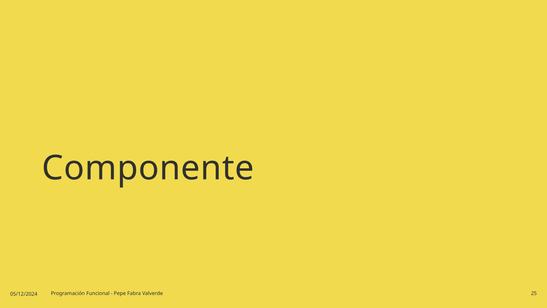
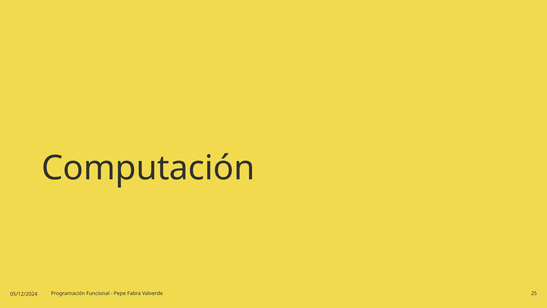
Componente: Componente -> Computación
